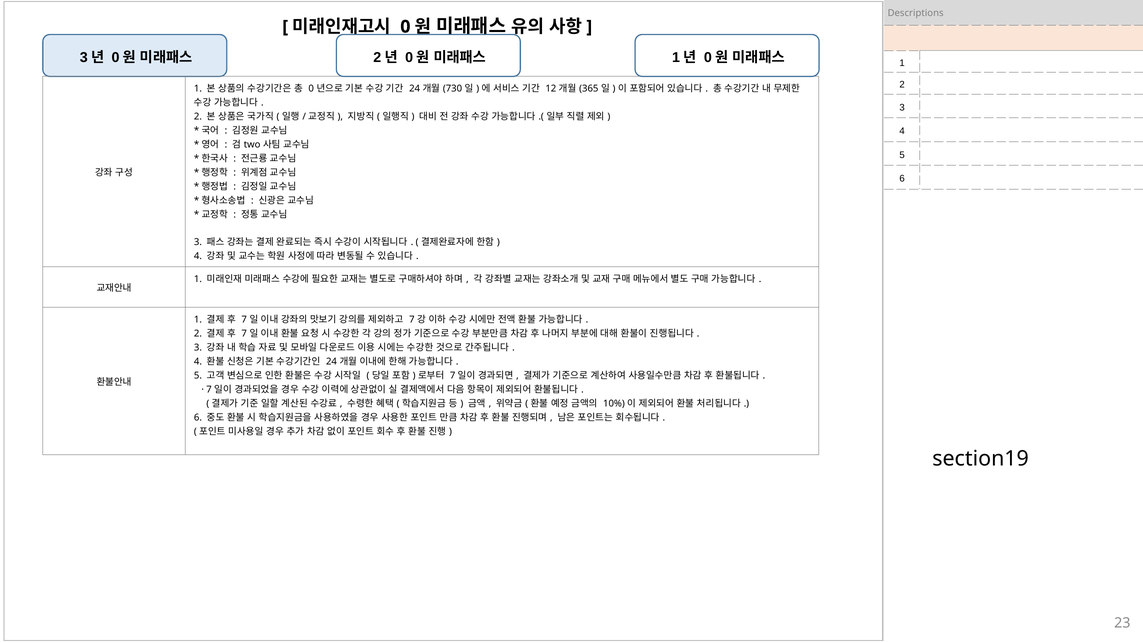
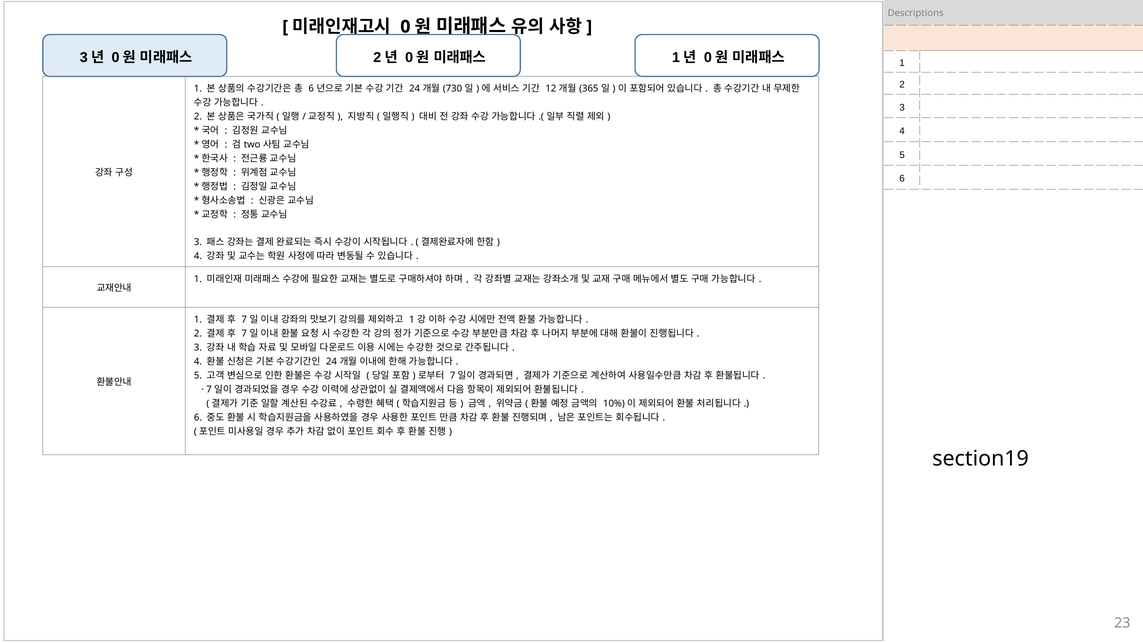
0 at (311, 89): 0 -> 6
7 at (412, 319): 7 -> 1
